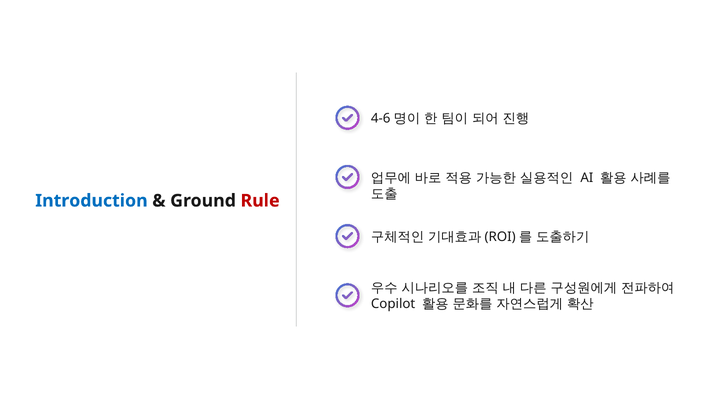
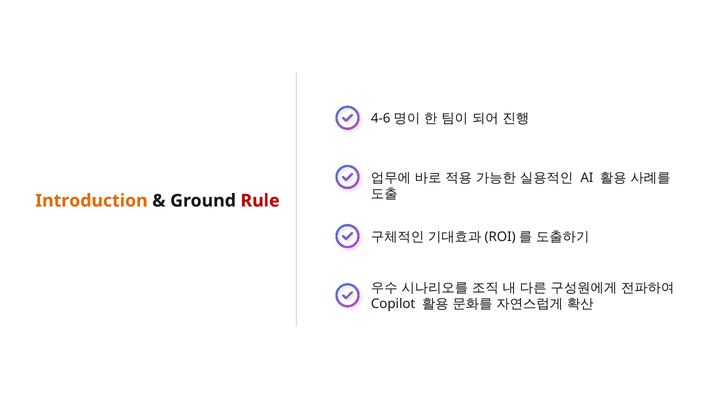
Introduction colour: blue -> orange
